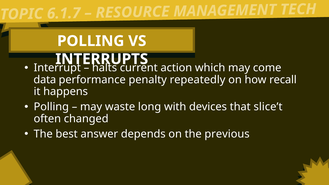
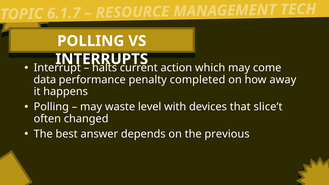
repeatedly: repeatedly -> completed
recall: recall -> away
long: long -> level
